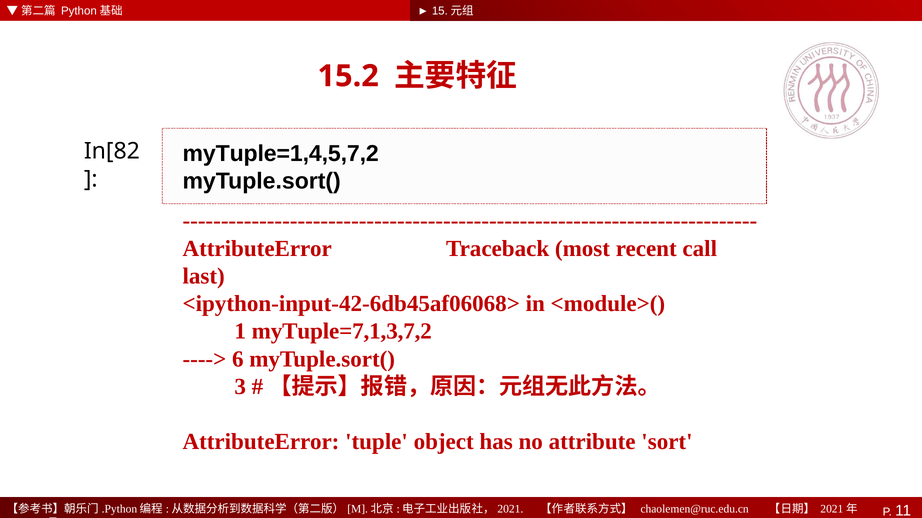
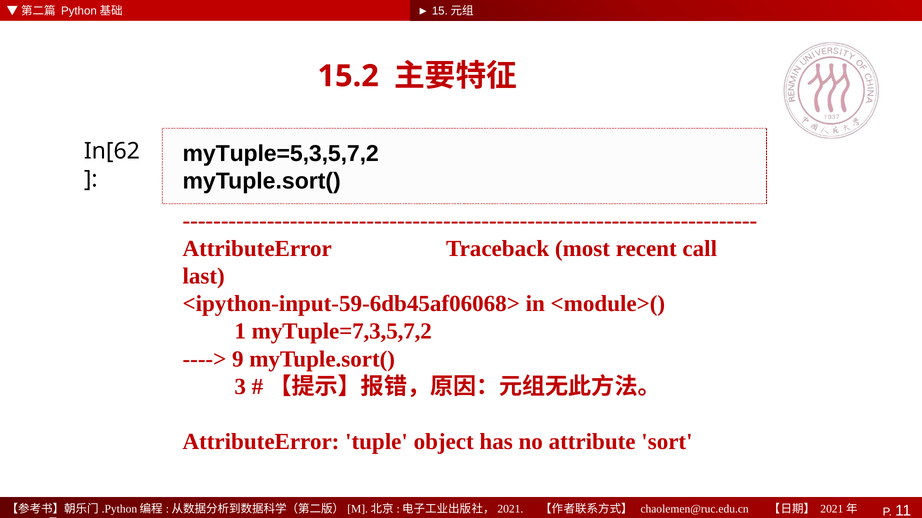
myTuple=1,4,5,7,2: myTuple=1,4,5,7,2 -> myTuple=5,3,5,7,2
In[82: In[82 -> In[62
<ipython-input-42-6db45af06068>: <ipython-input-42-6db45af06068> -> <ipython-input-59-6db45af06068>
myTuple=7,1,3,7,2: myTuple=7,1,3,7,2 -> myTuple=7,3,5,7,2
6: 6 -> 9
